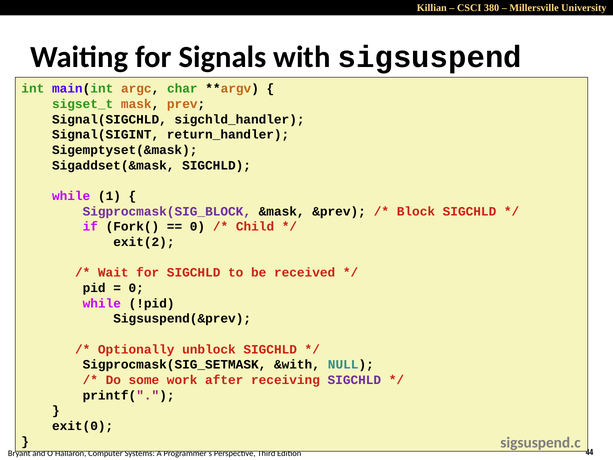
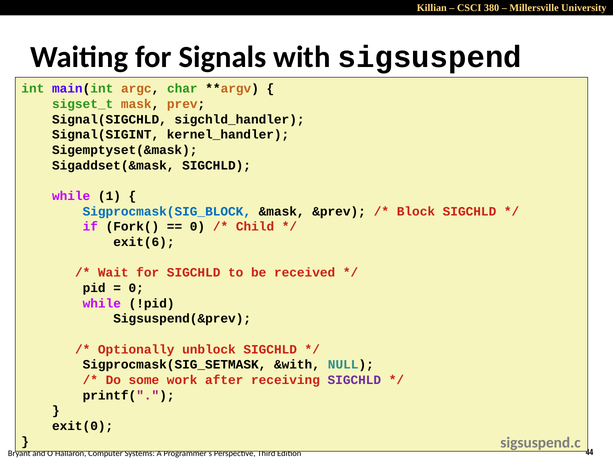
return_handler: return_handler -> kernel_handler
Sigprocmask(SIG_BLOCK colour: purple -> blue
exit(2: exit(2 -> exit(6
